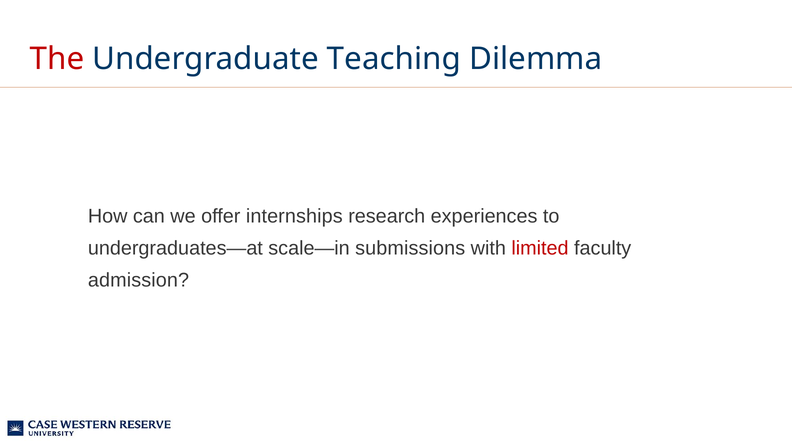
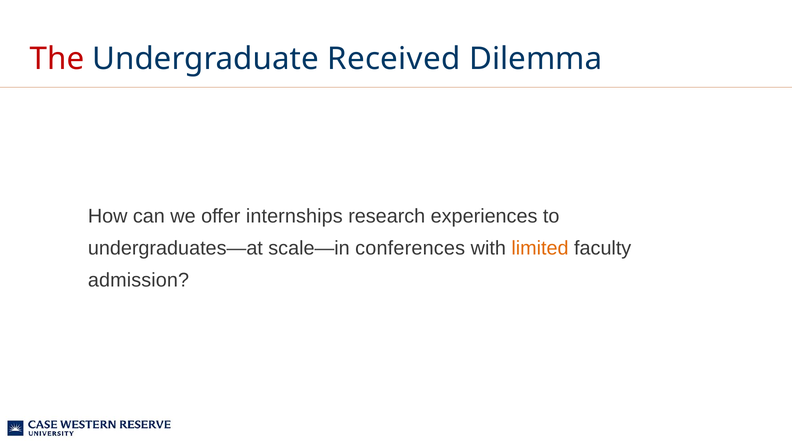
Teaching: Teaching -> Received
submissions: submissions -> conferences
limited colour: red -> orange
